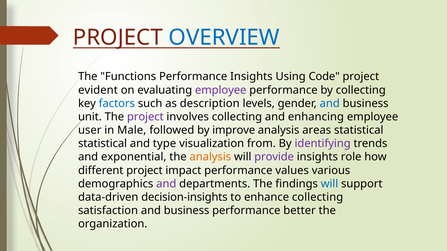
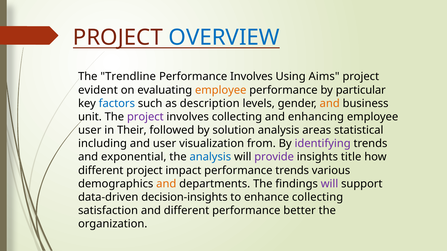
Functions: Functions -> Trendline
Performance Insights: Insights -> Involves
Code: Code -> Aims
employee at (221, 90) colour: purple -> orange
by collecting: collecting -> particular
and at (330, 104) colour: blue -> orange
Male: Male -> Their
improve: improve -> solution
statistical at (103, 144): statistical -> including
and type: type -> user
analysis at (210, 157) colour: orange -> blue
role: role -> title
performance values: values -> trends
and at (166, 184) colour: purple -> orange
will at (330, 184) colour: blue -> purple
satisfaction and business: business -> different
